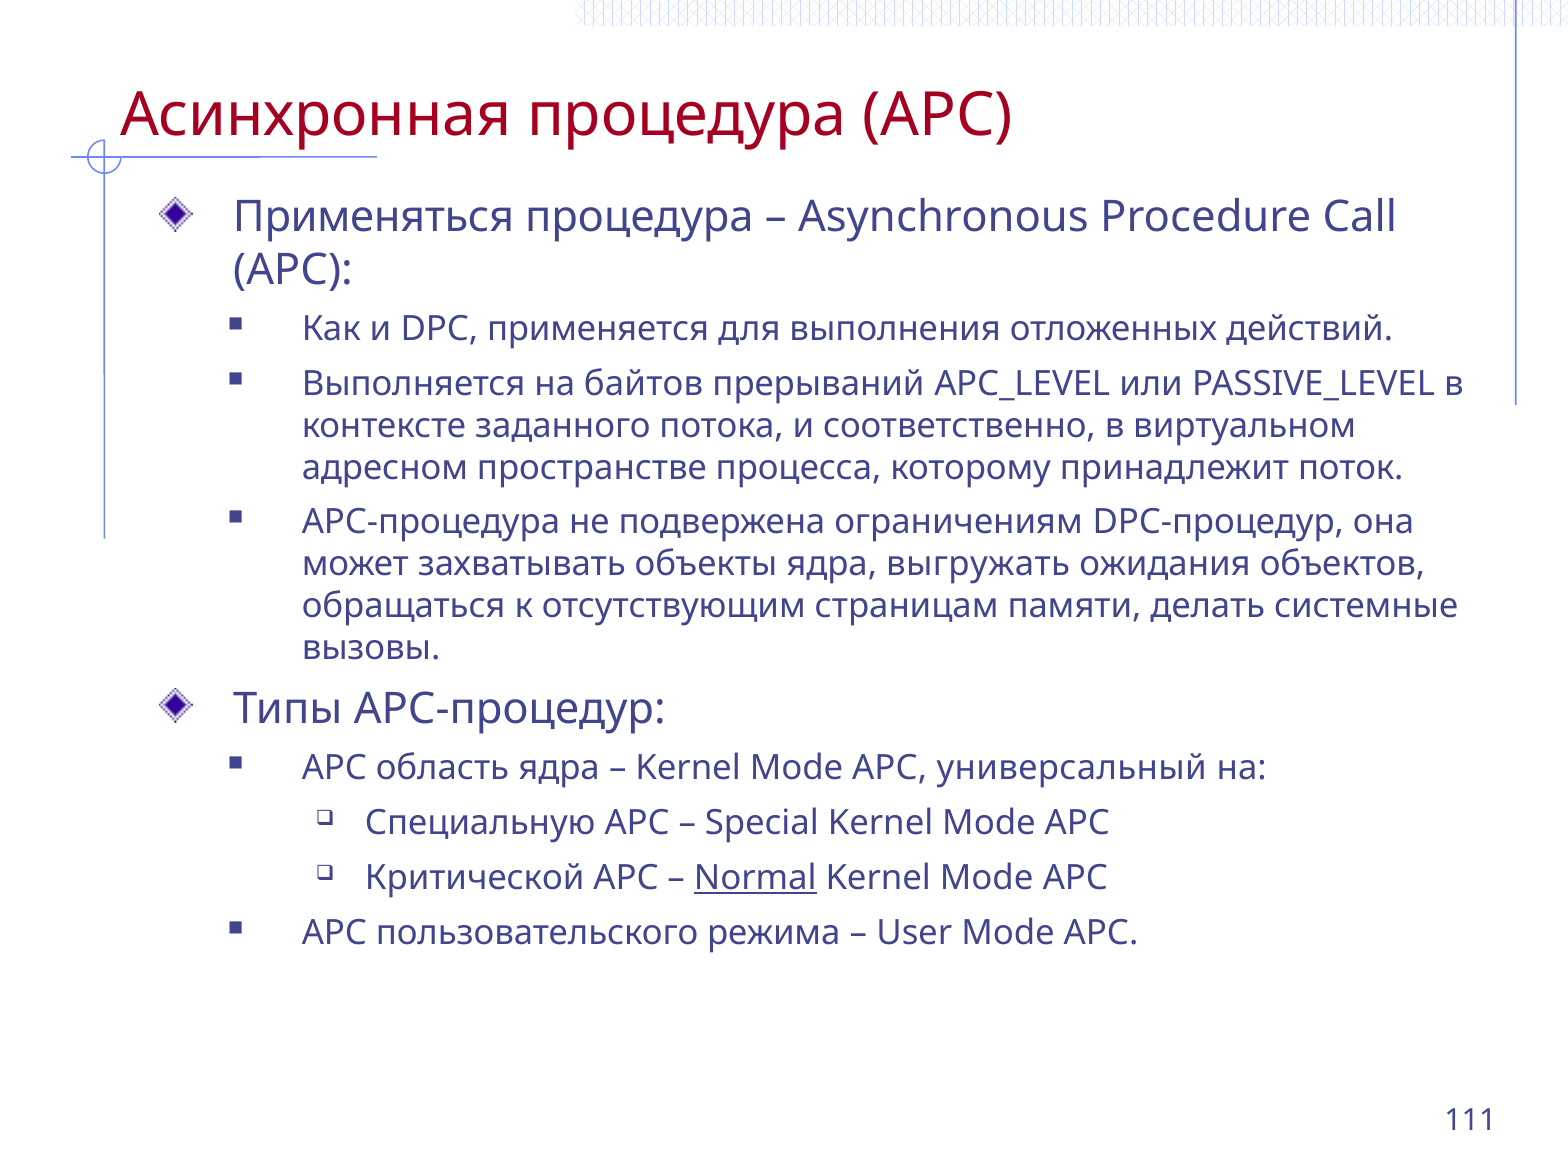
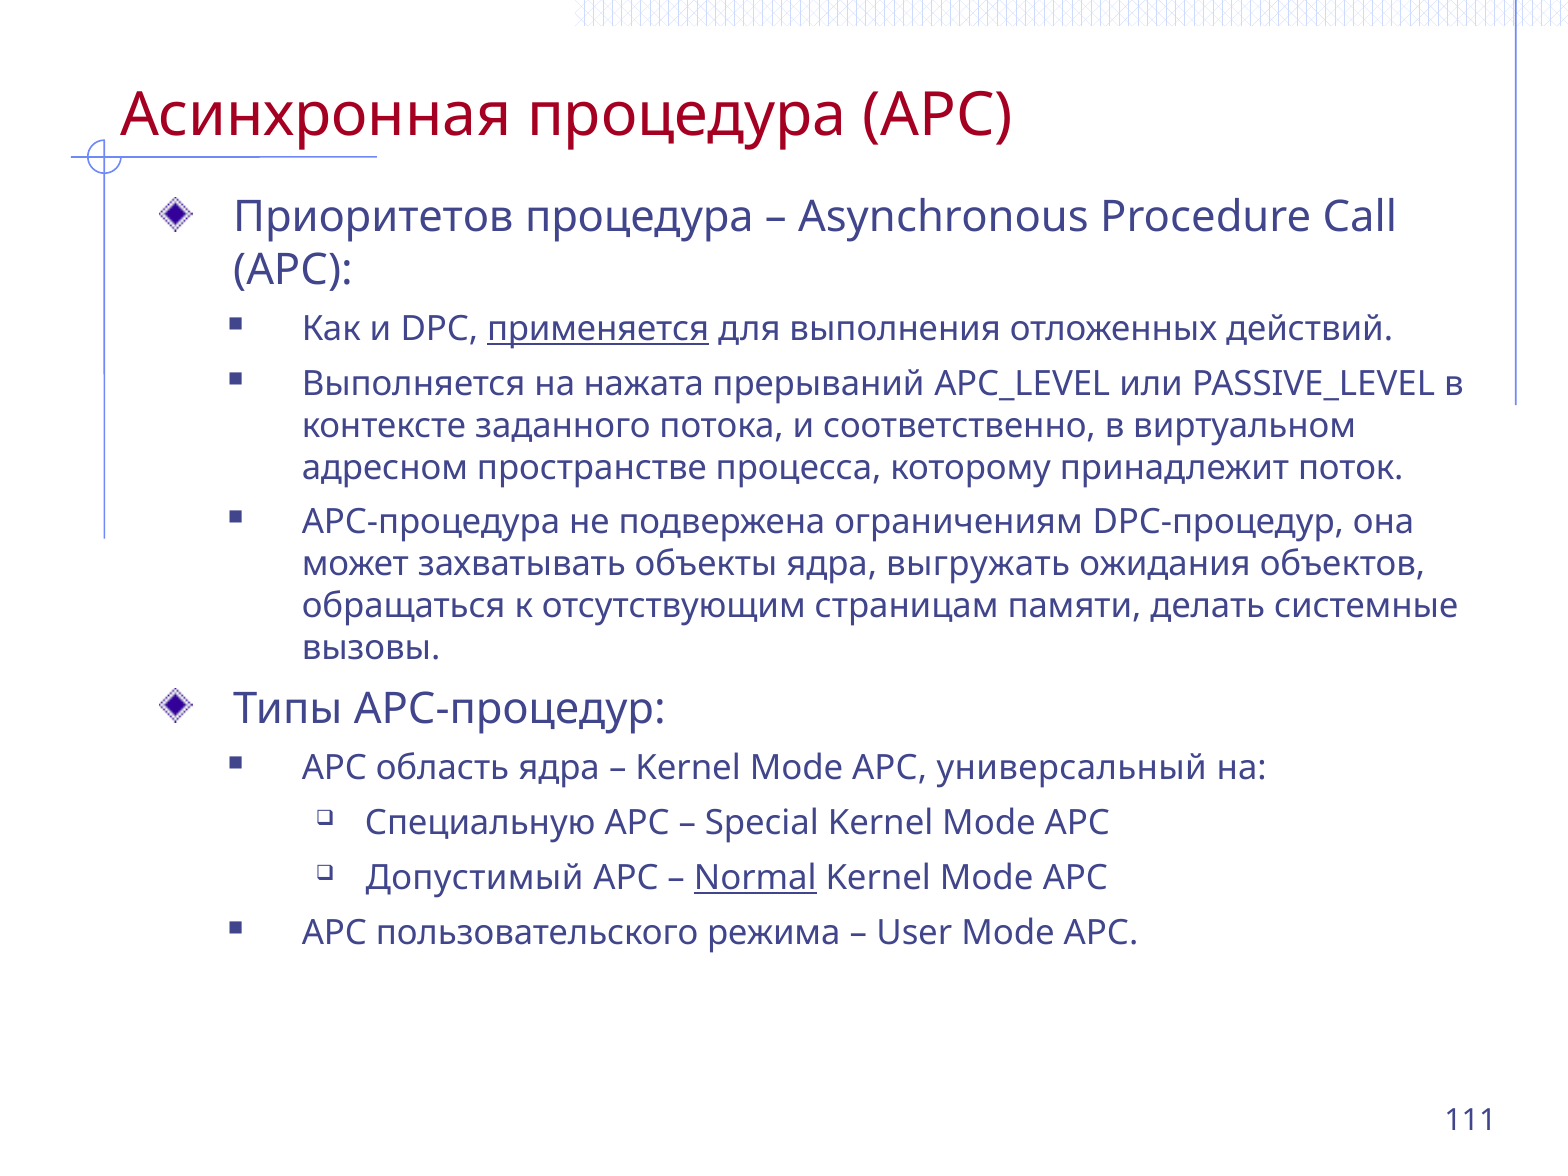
Применяться: Применяться -> Приоритетов
применяется underline: none -> present
байтов: байтов -> нажата
Критической: Критической -> Допустимый
